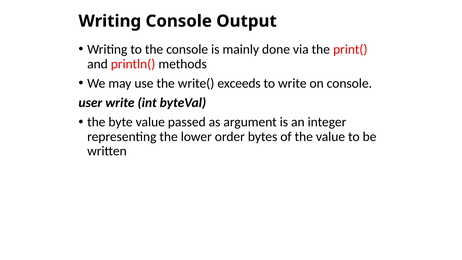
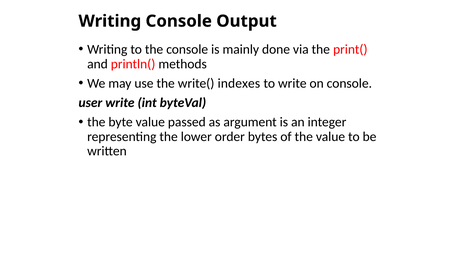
exceeds: exceeds -> indexes
